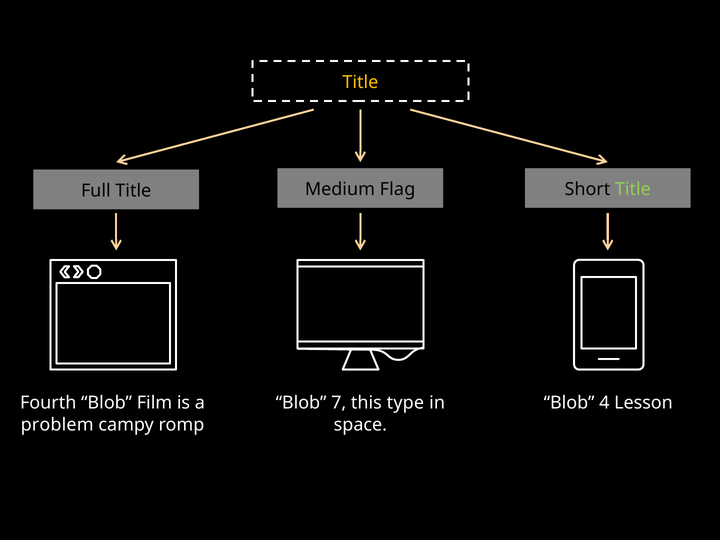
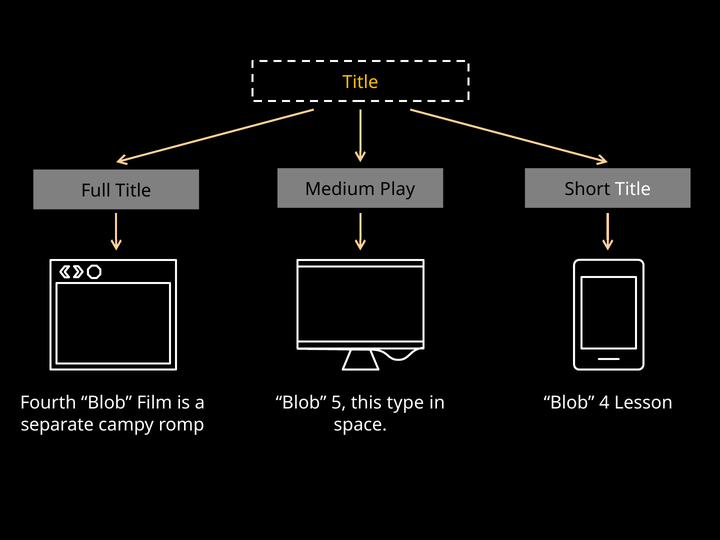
Flag: Flag -> Play
Title at (633, 189) colour: light green -> white
7: 7 -> 5
problem: problem -> separate
